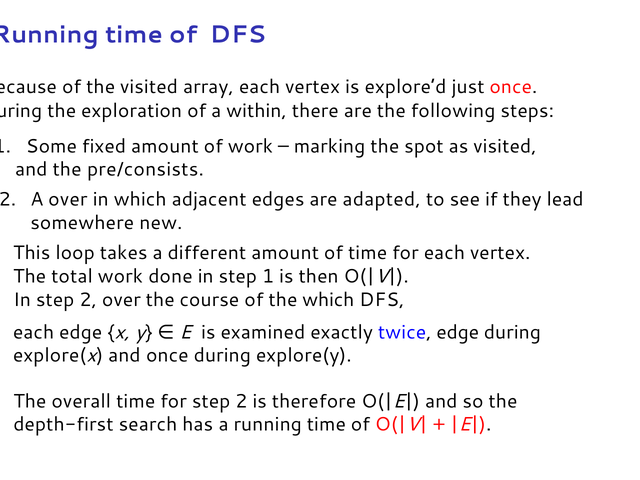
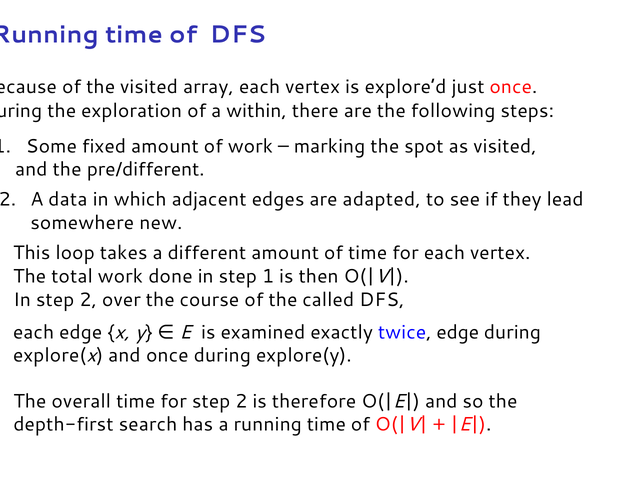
pre/consists: pre/consists -> pre/different
A over: over -> data
the which: which -> called
